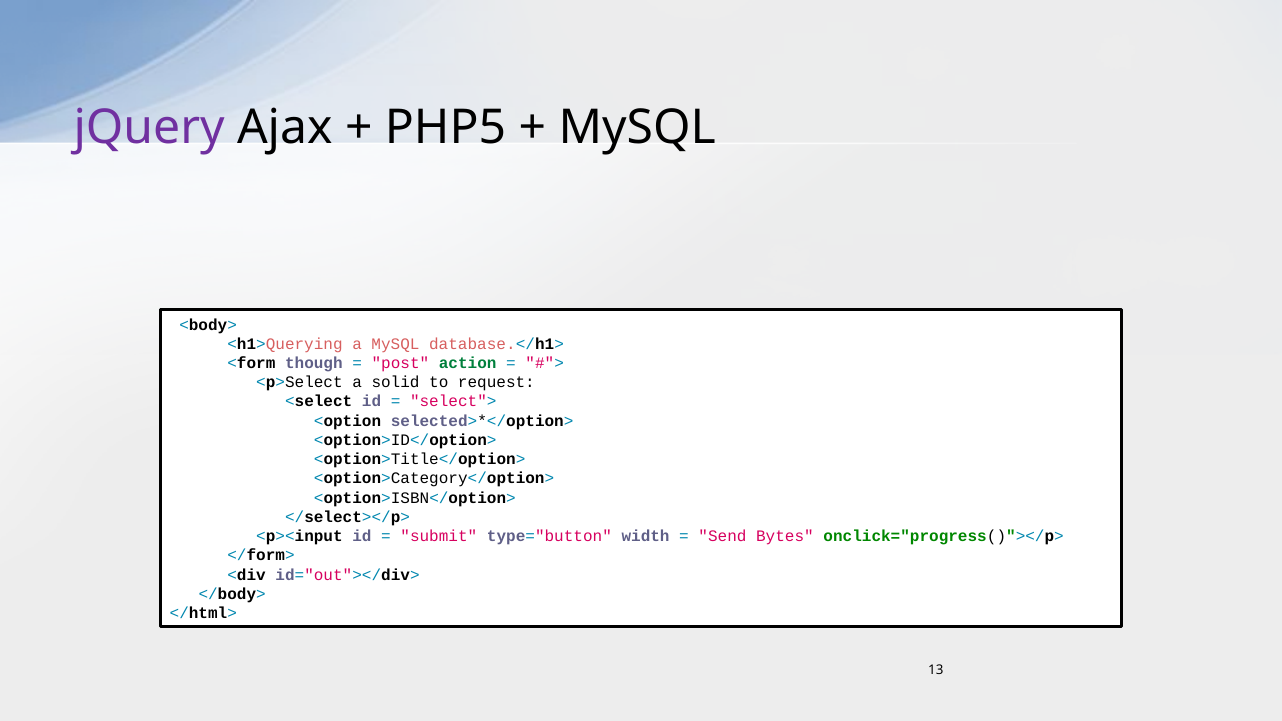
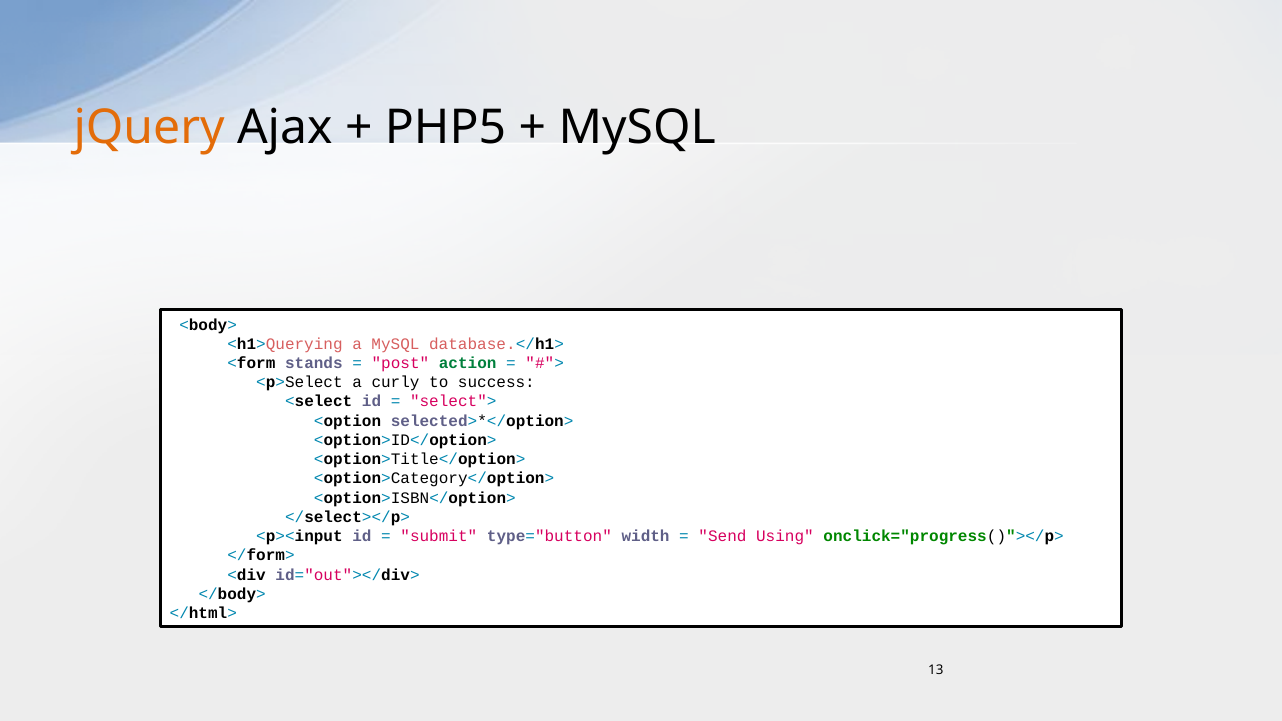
jQuery colour: purple -> orange
though: though -> stands
solid: solid -> curly
request: request -> success
Bytes: Bytes -> Using
